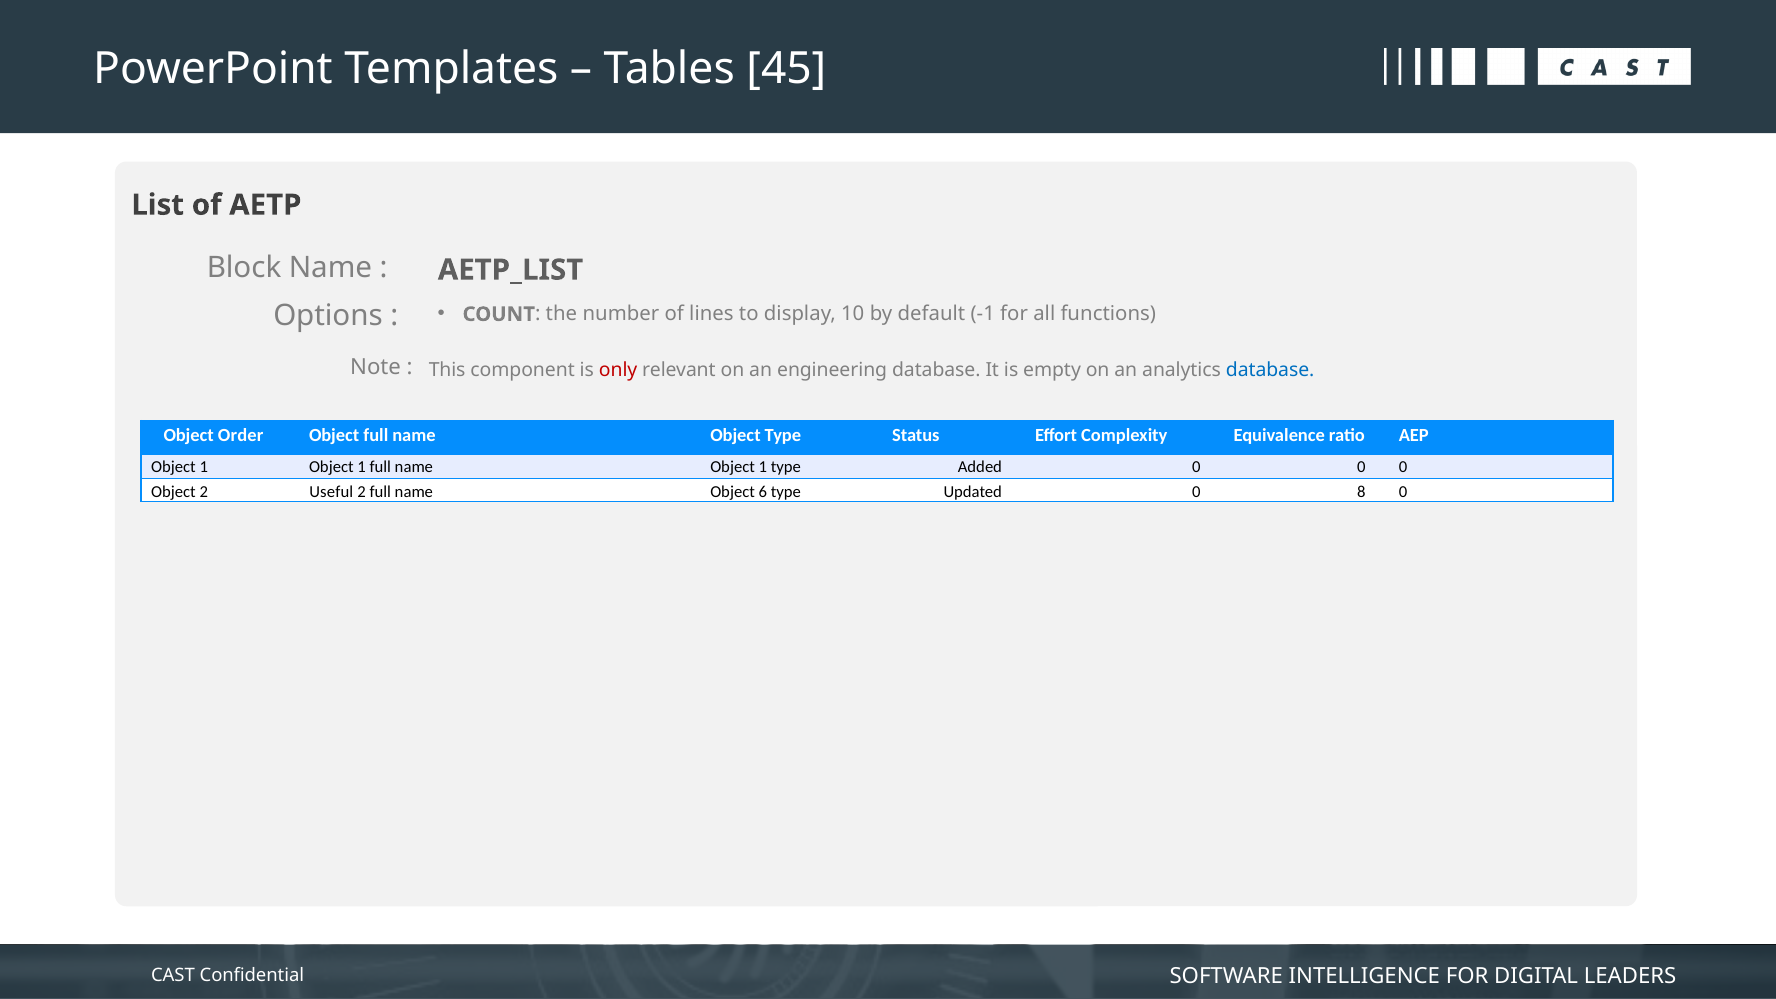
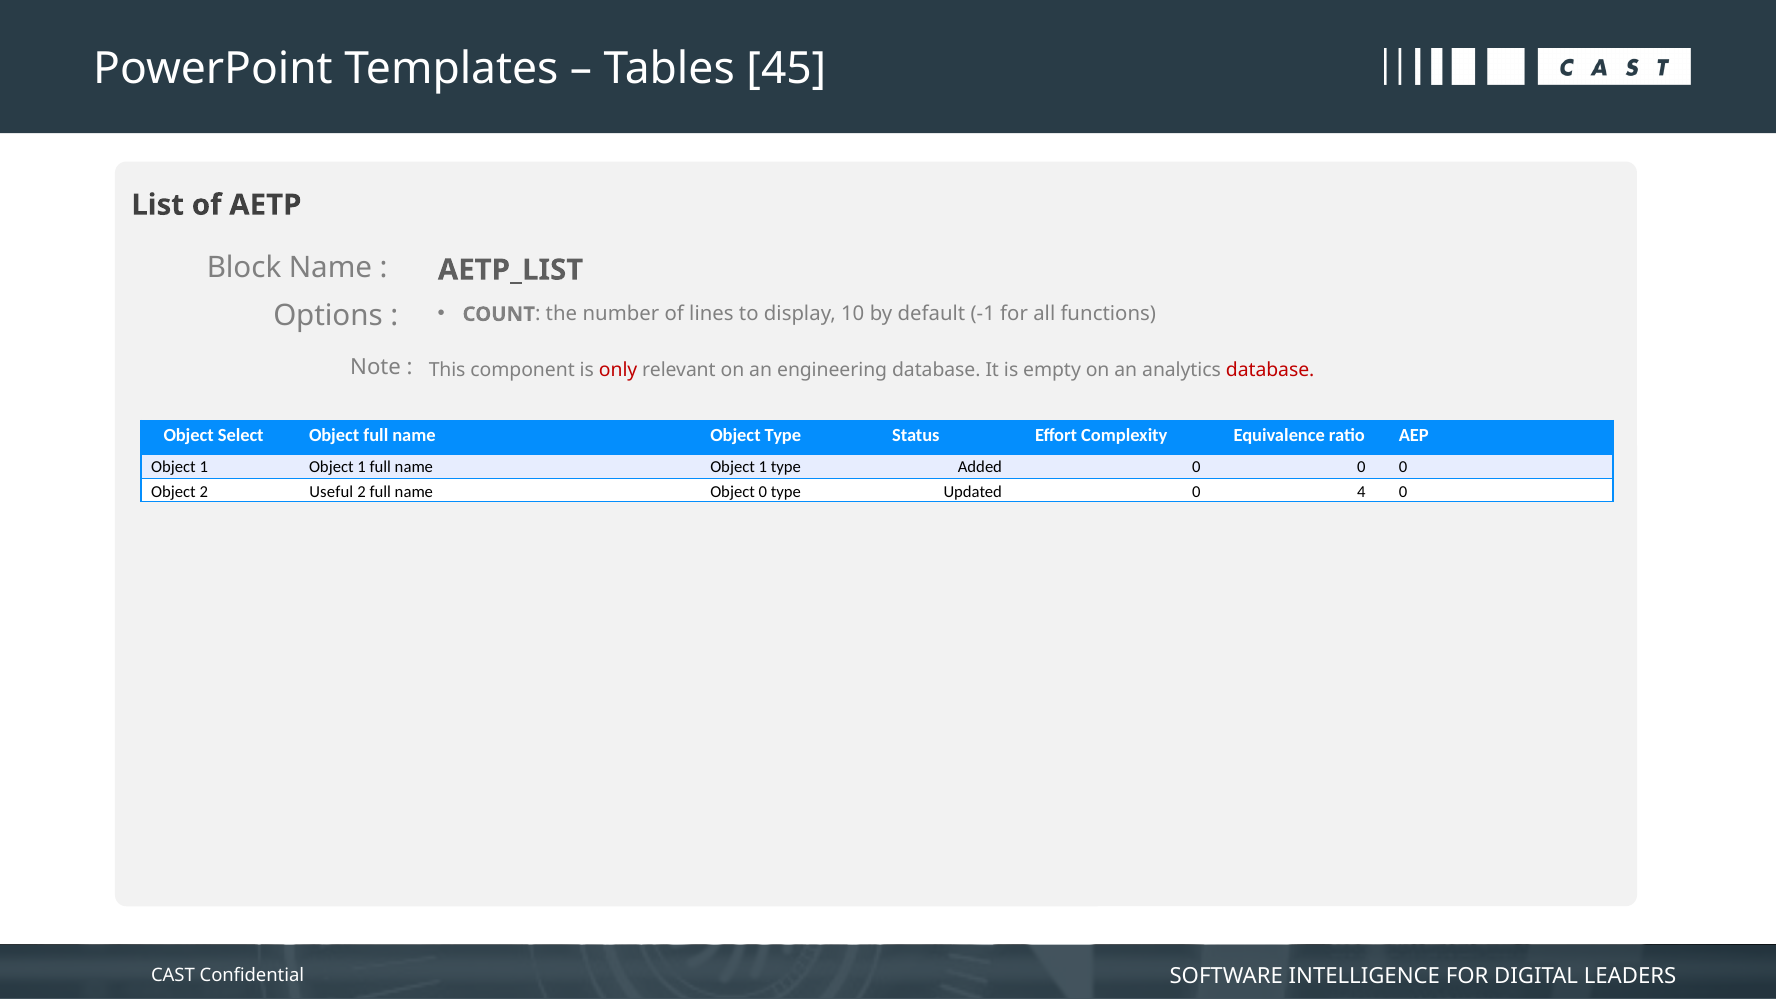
database at (1270, 370) colour: blue -> red
Order: Order -> Select
Object 6: 6 -> 0
8: 8 -> 4
